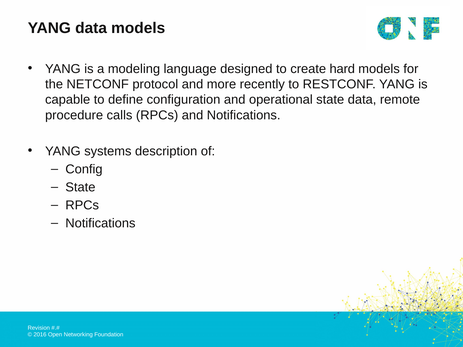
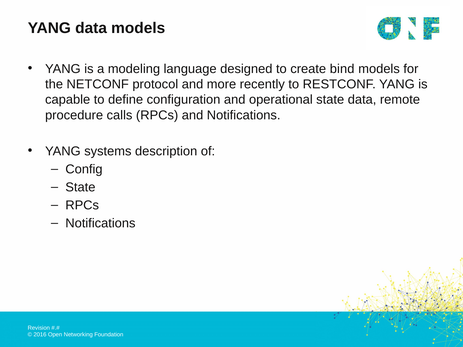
hard: hard -> bind
